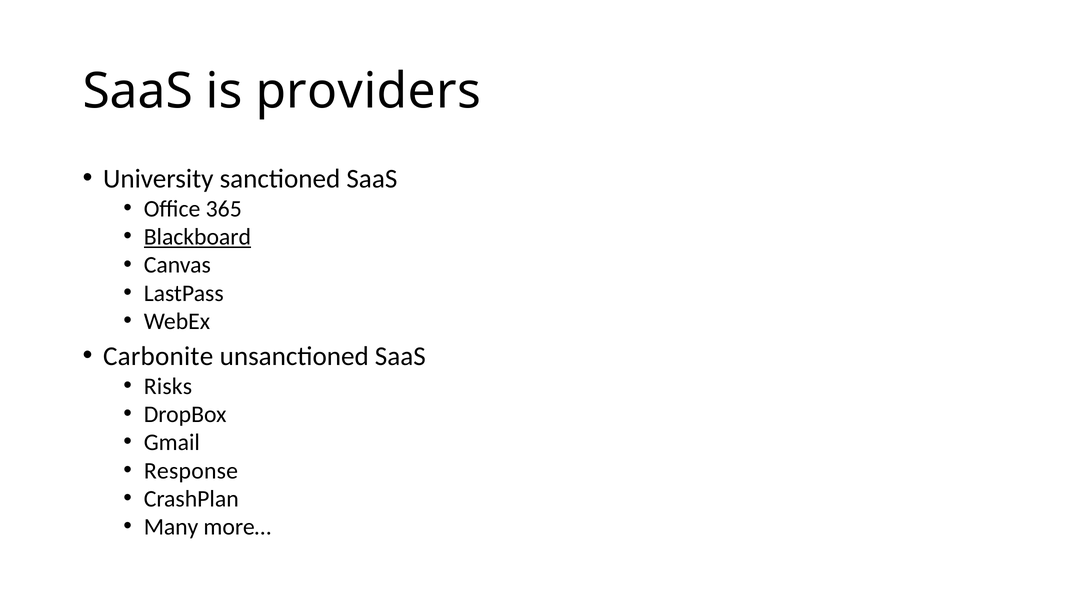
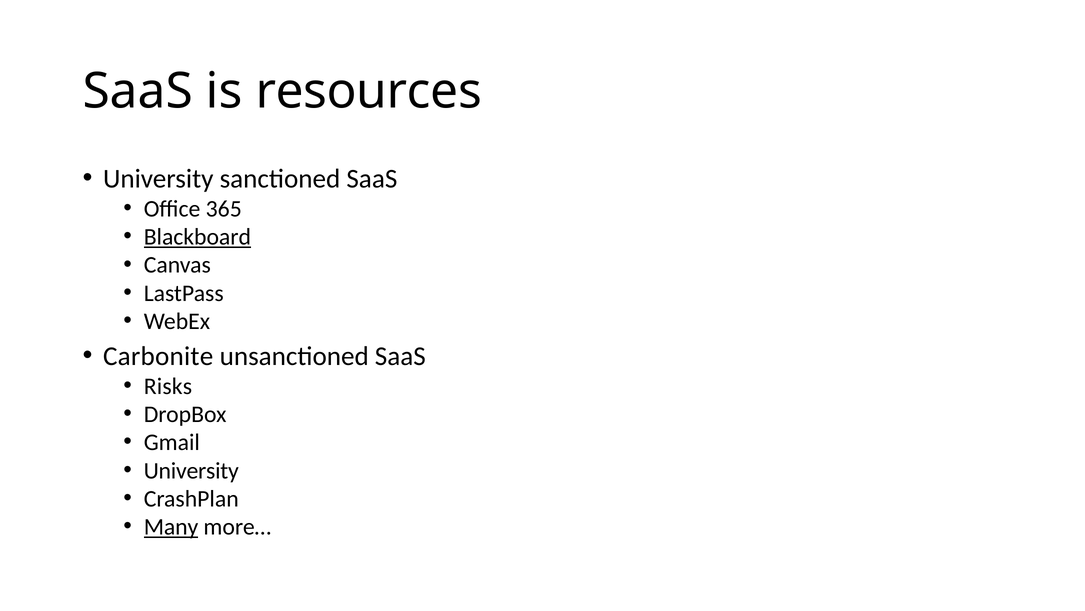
providers: providers -> resources
Response at (191, 470): Response -> University
Many underline: none -> present
